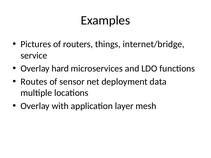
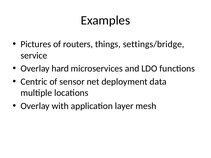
internet/bridge: internet/bridge -> settings/bridge
Routes: Routes -> Centric
